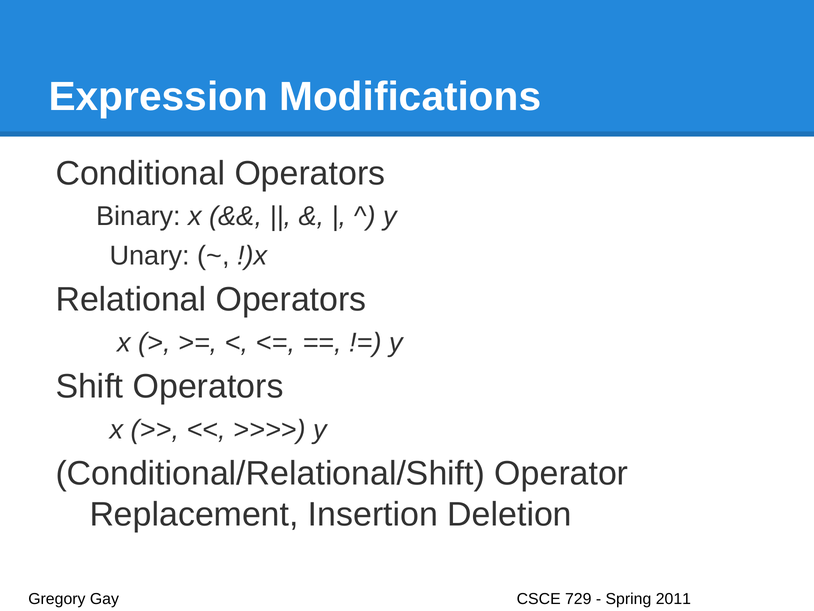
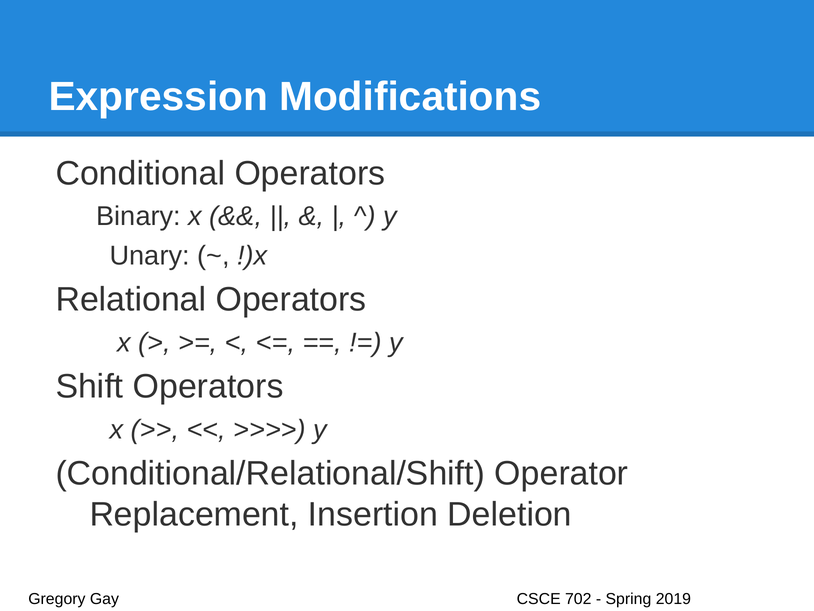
729: 729 -> 702
2011: 2011 -> 2019
